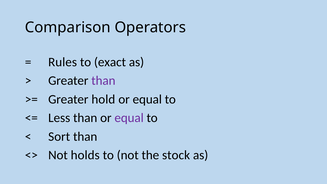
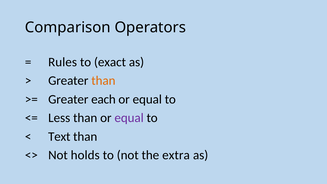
than at (103, 81) colour: purple -> orange
hold: hold -> each
Sort: Sort -> Text
stock: stock -> extra
